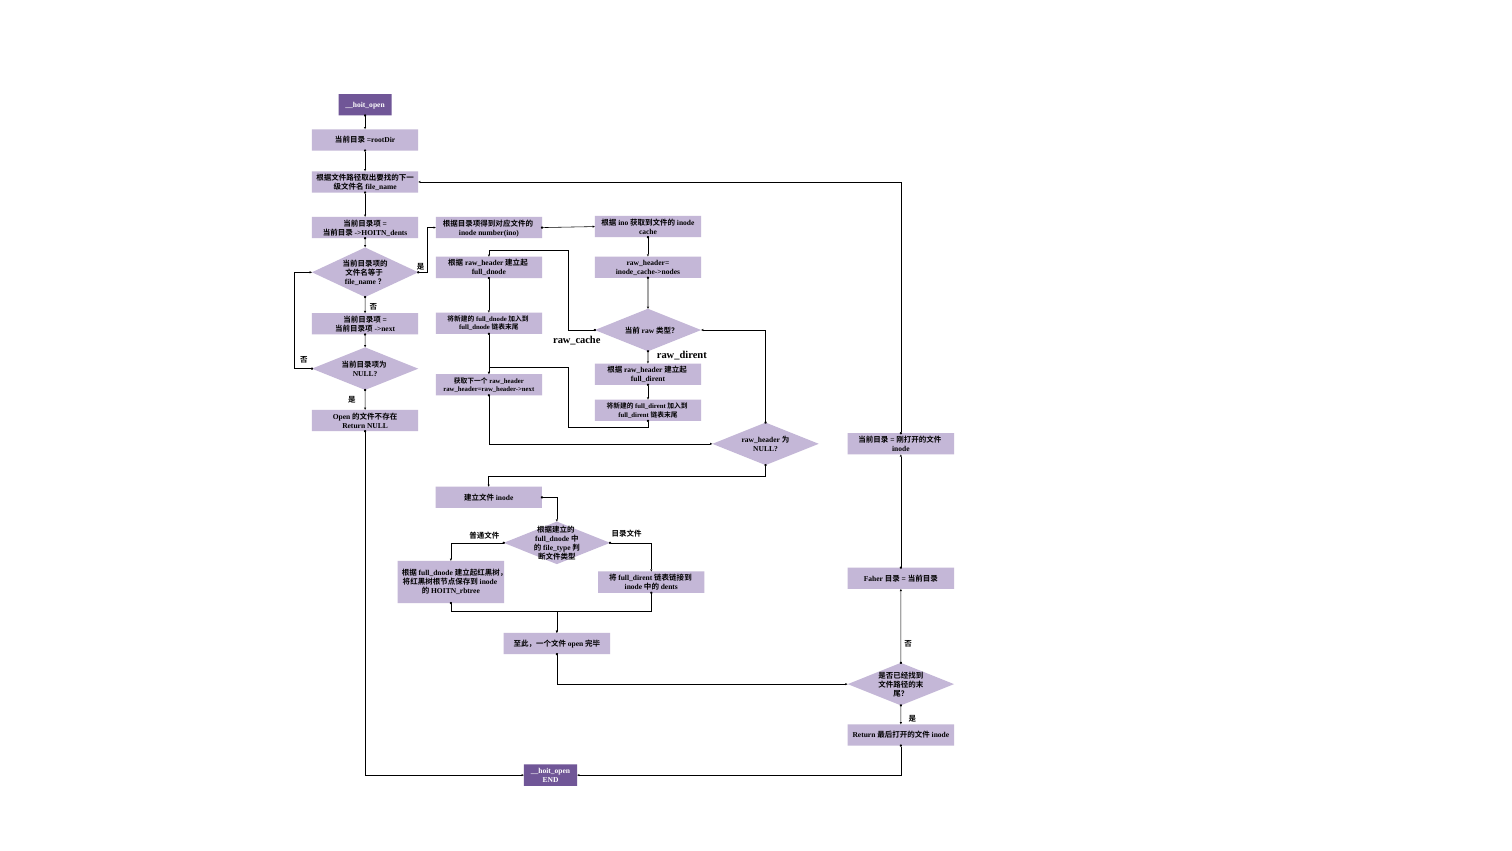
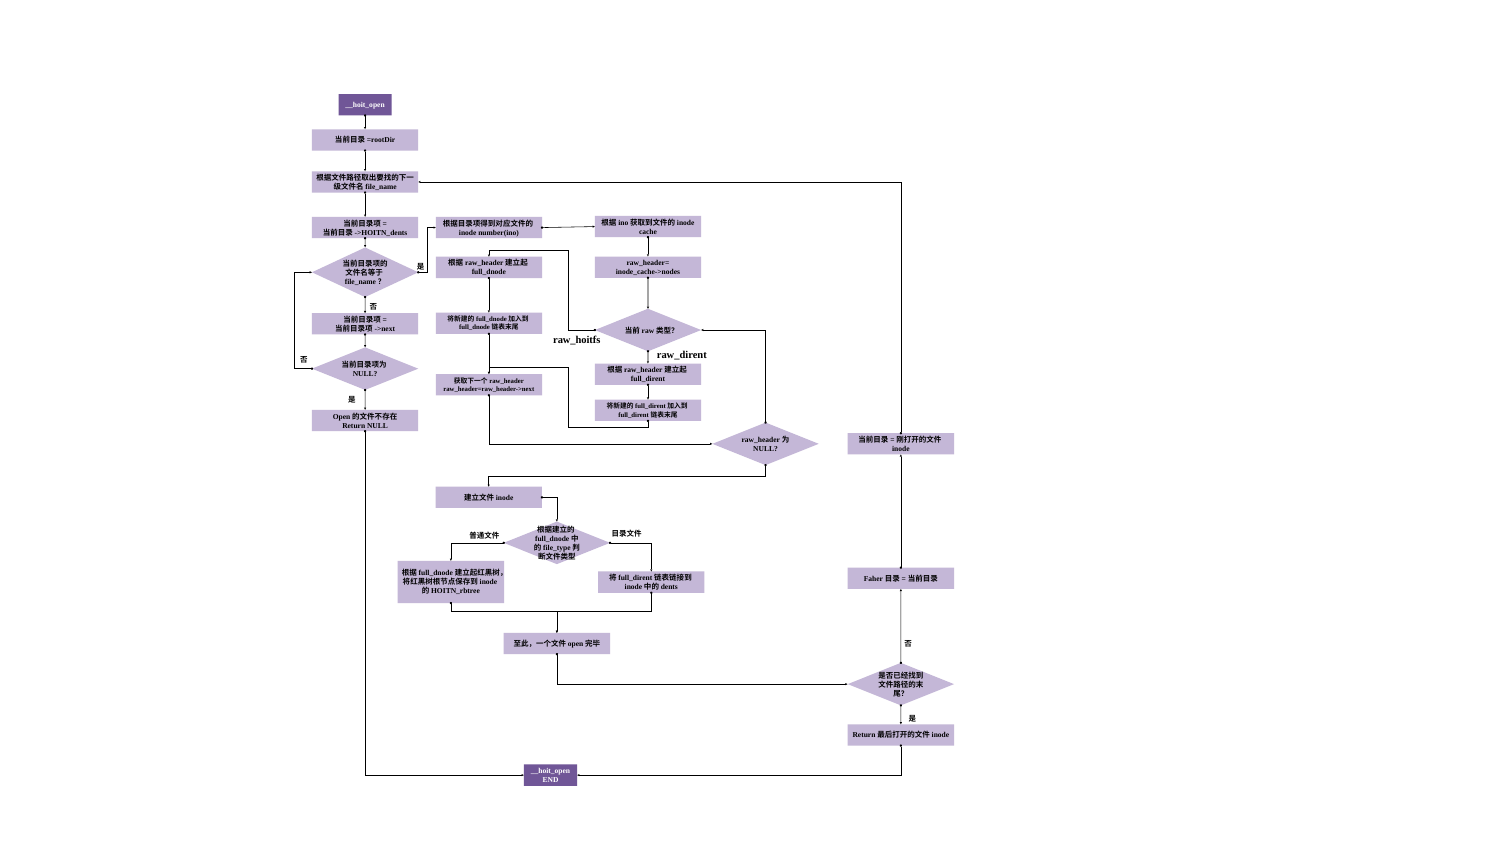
raw_cache: raw_cache -> raw_hoitfs
